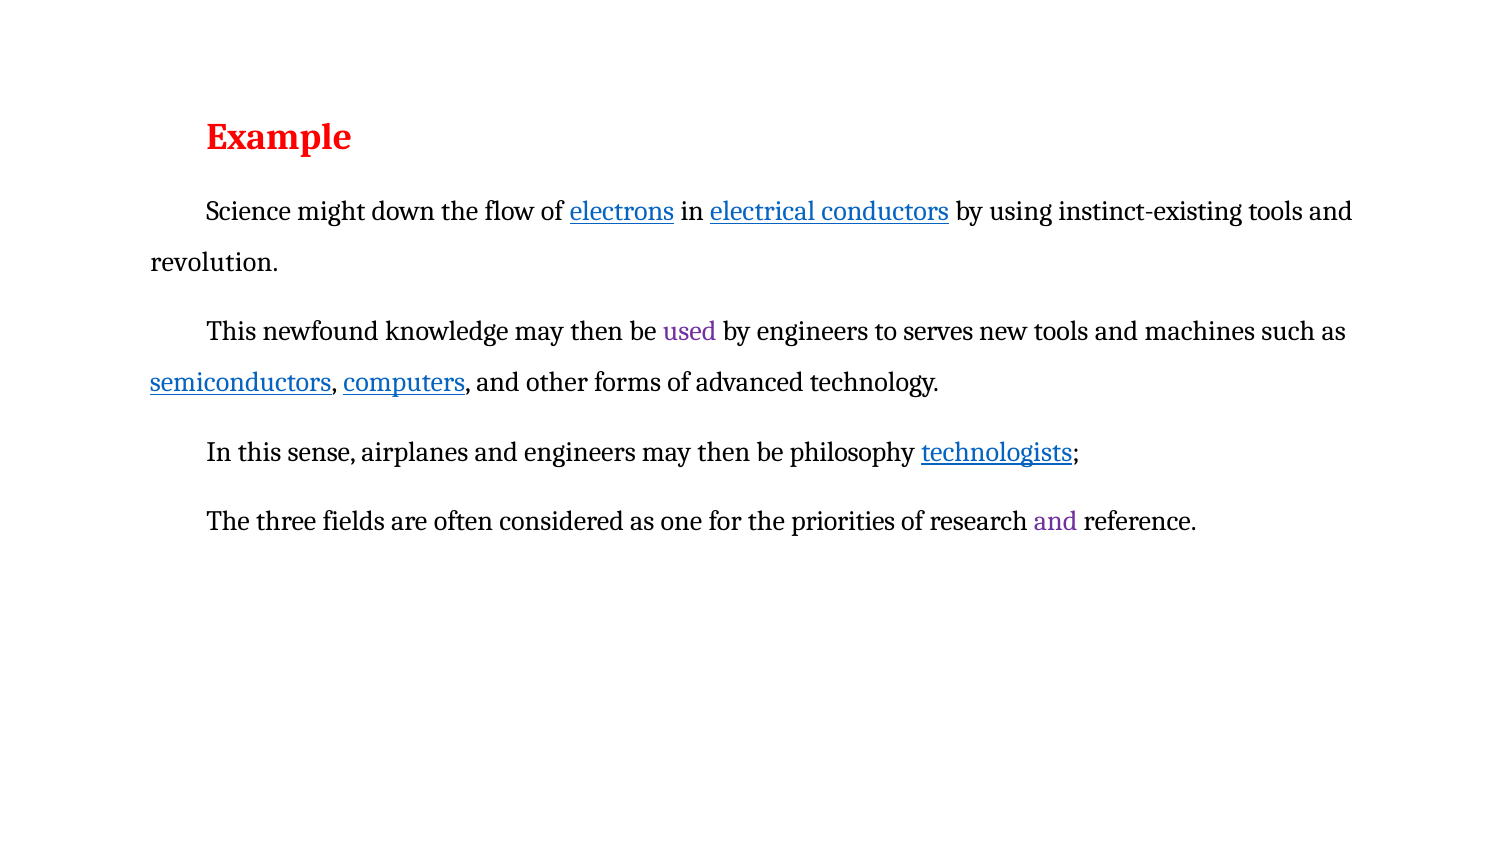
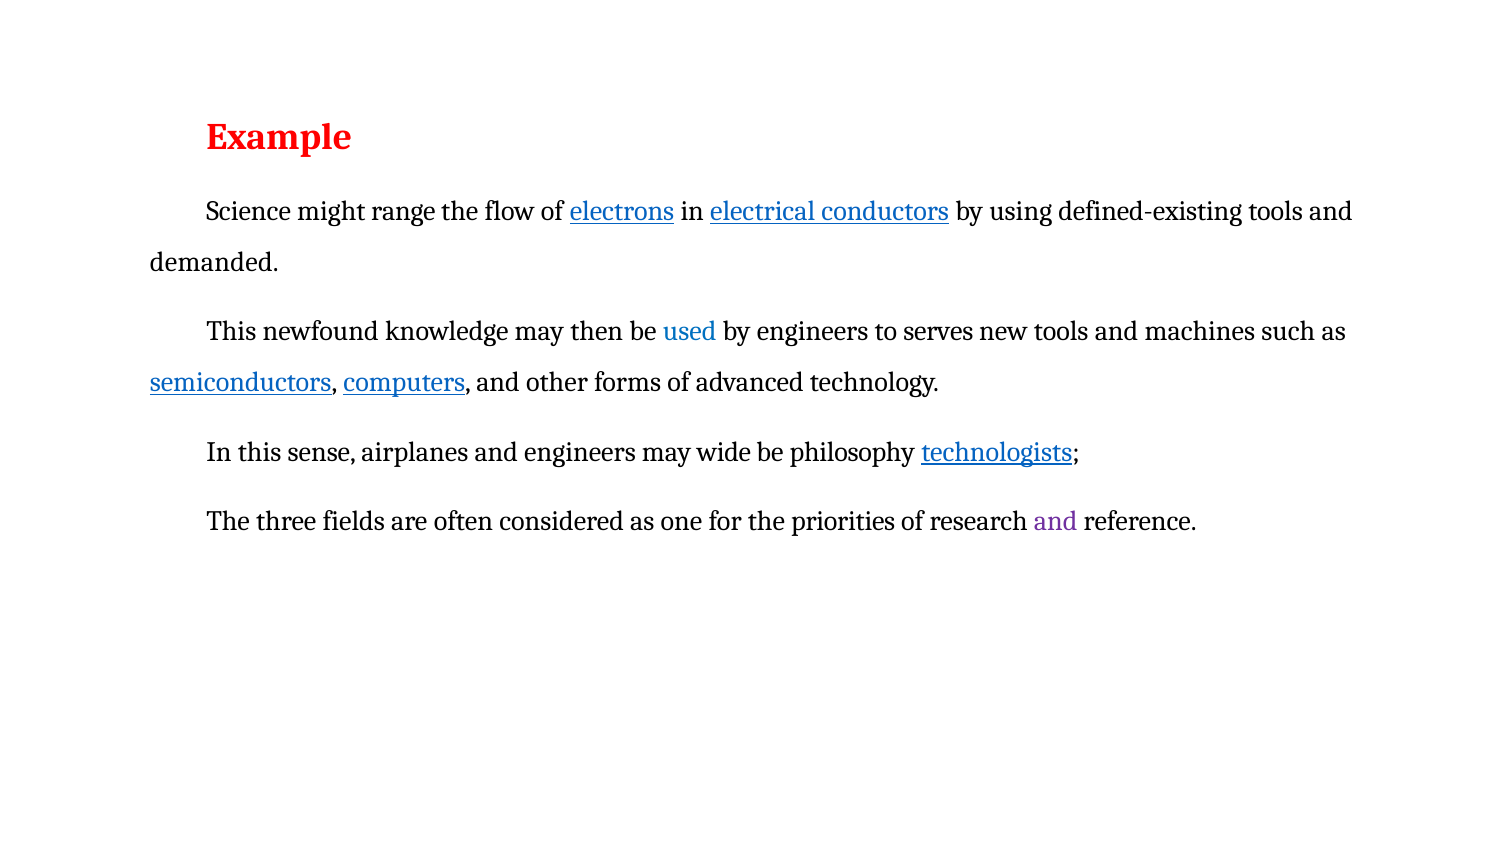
down: down -> range
instinct-existing: instinct-existing -> defined-existing
revolution: revolution -> demanded
used colour: purple -> blue
engineers may then: then -> wide
